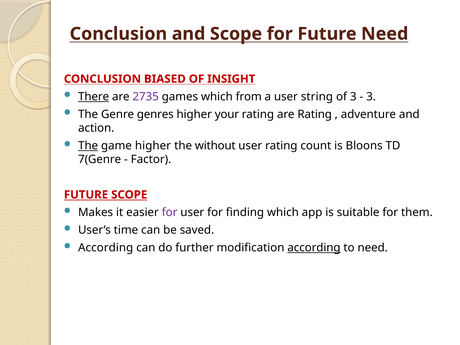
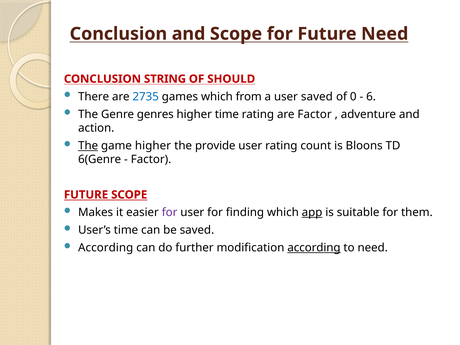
BIASED: BIASED -> STRING
INSIGHT: INSIGHT -> SHOULD
There underline: present -> none
2735 colour: purple -> blue
user string: string -> saved
of 3: 3 -> 0
3 at (371, 97): 3 -> 6
higher your: your -> time
are Rating: Rating -> Factor
without: without -> provide
7(Genre: 7(Genre -> 6(Genre
app underline: none -> present
